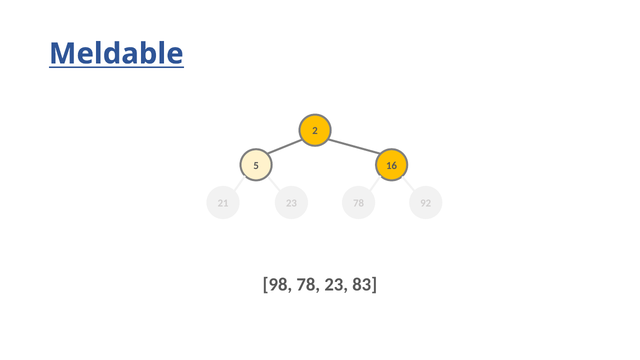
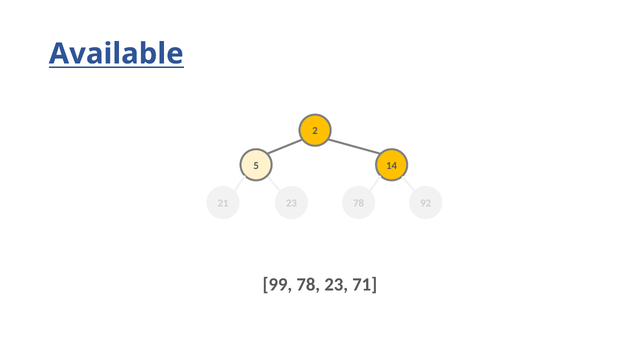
Meldable: Meldable -> Available
16: 16 -> 14
98: 98 -> 99
83: 83 -> 71
